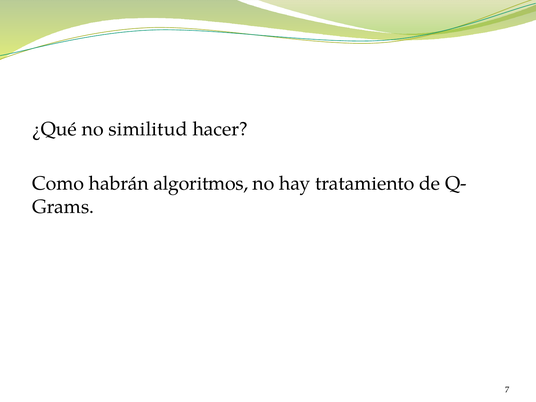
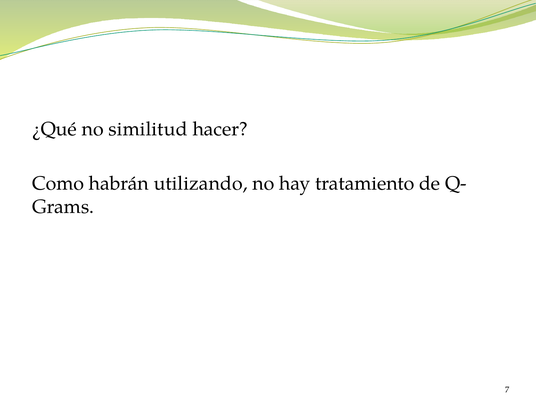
algoritmos: algoritmos -> utilizando
